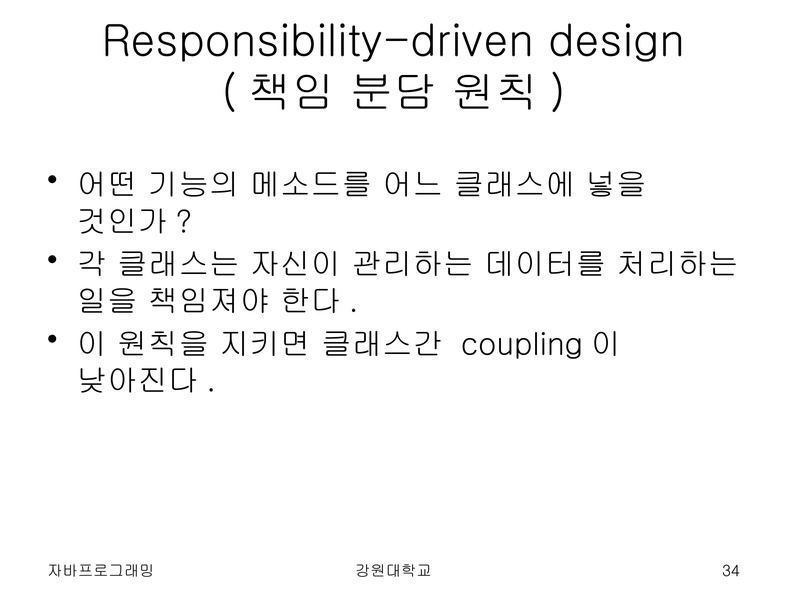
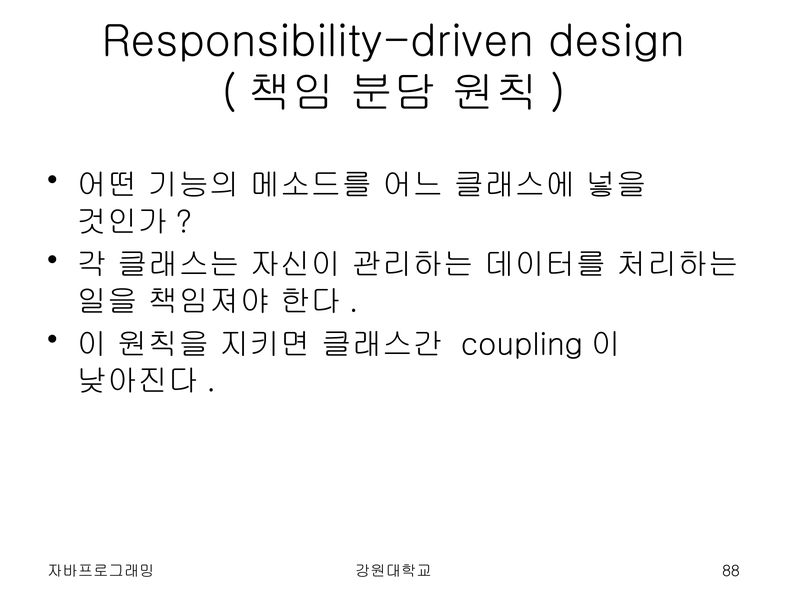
34: 34 -> 88
